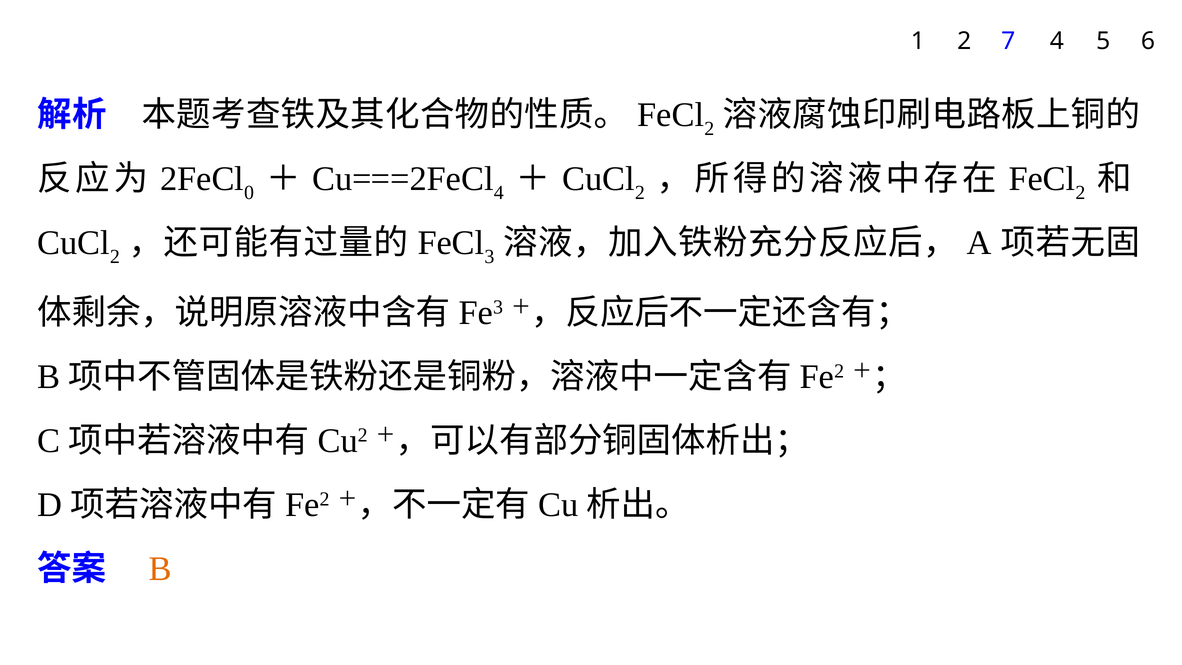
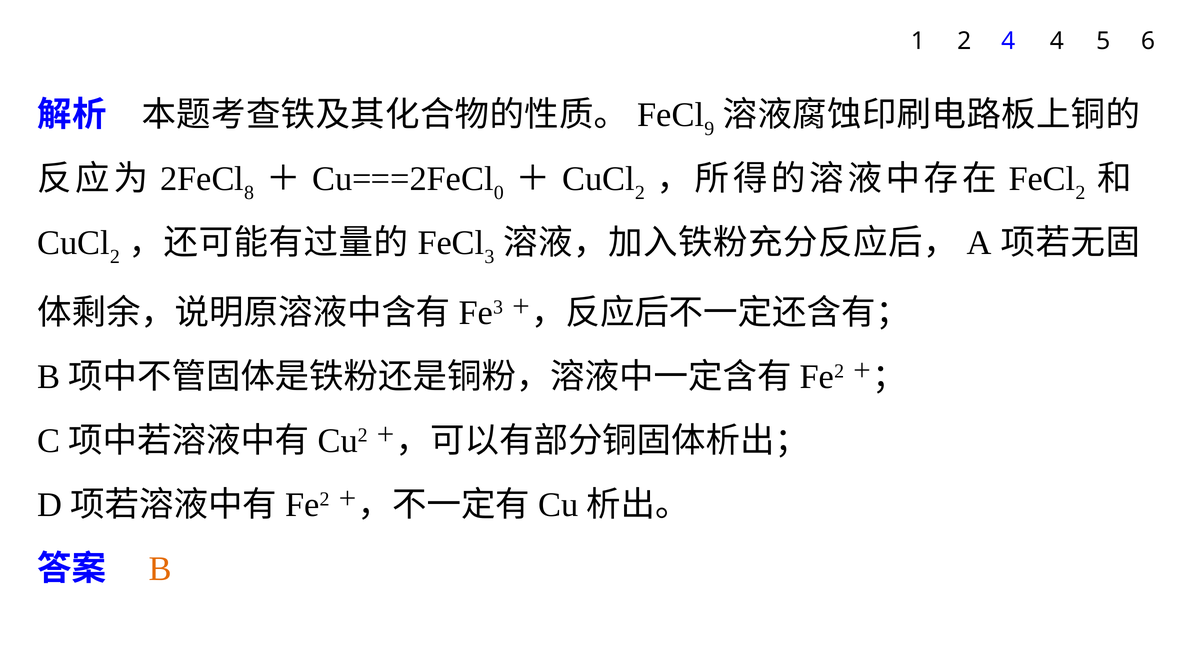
2 7: 7 -> 4
2 at (709, 129): 2 -> 9
0: 0 -> 8
4 at (499, 193): 4 -> 0
